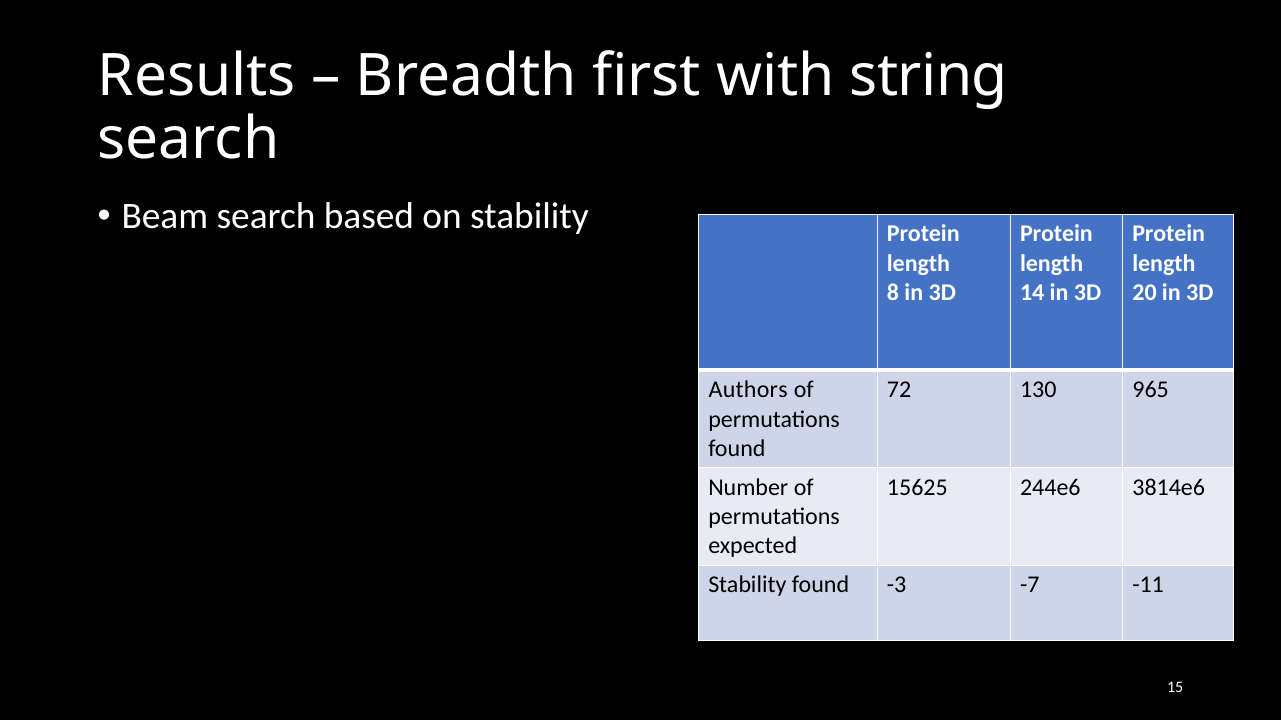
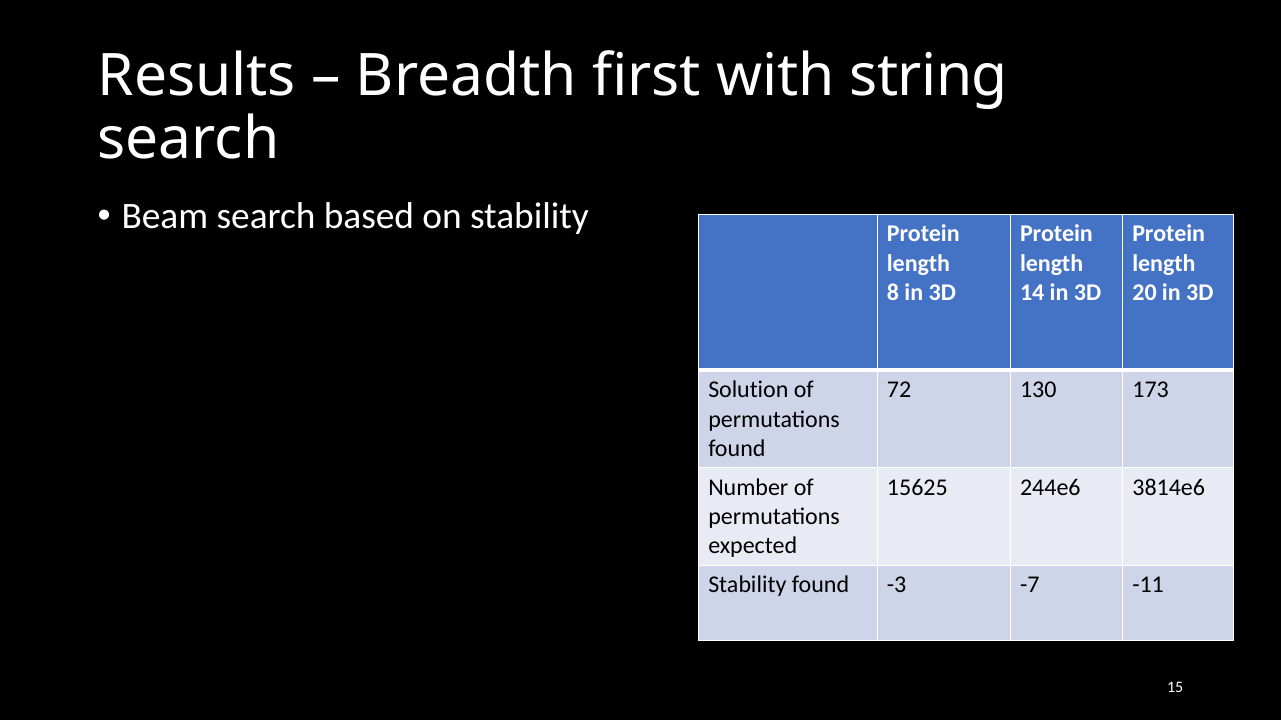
Authors: Authors -> Solution
965: 965 -> 173
